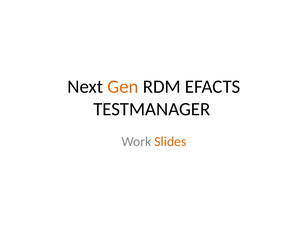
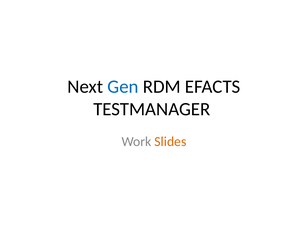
Gen colour: orange -> blue
